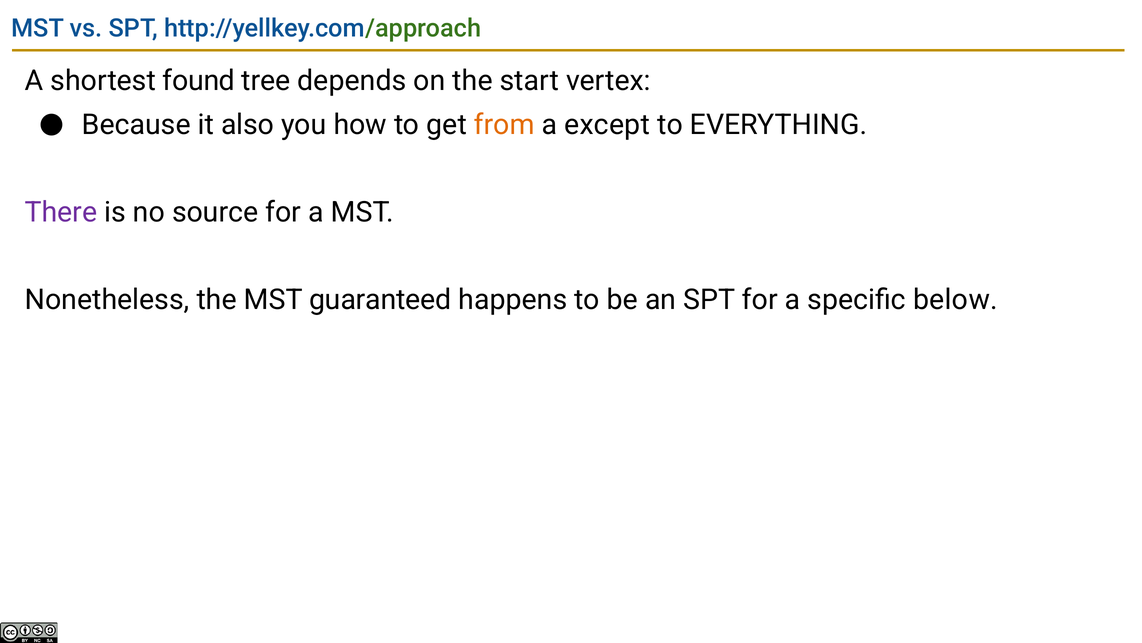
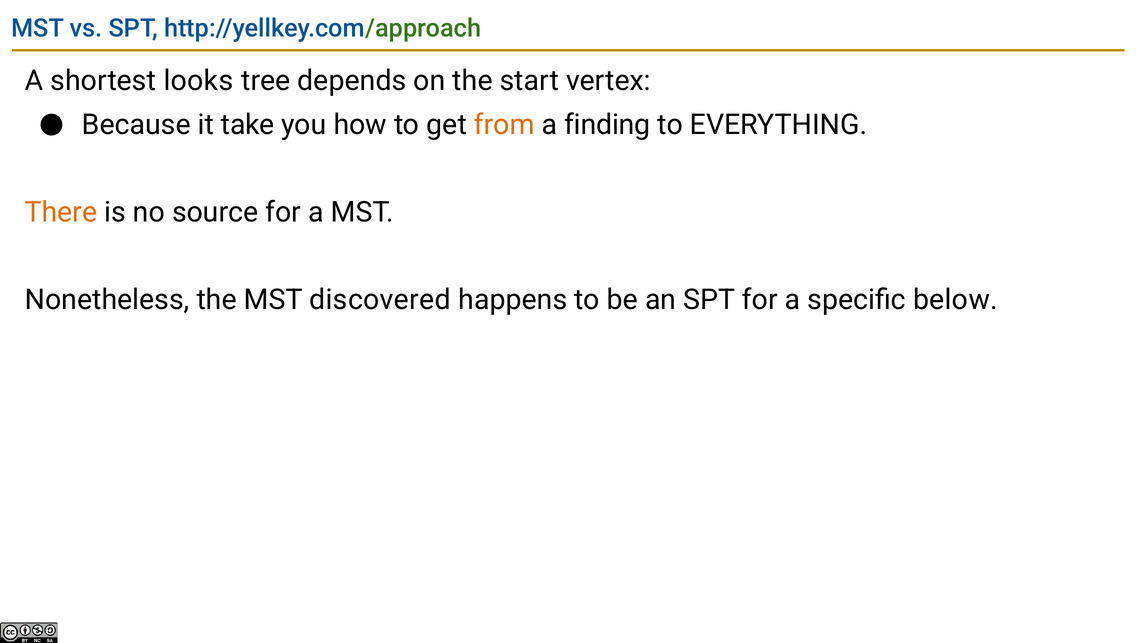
found: found -> looks
also: also -> take
except: except -> finding
There colour: purple -> orange
guaranteed: guaranteed -> discovered
